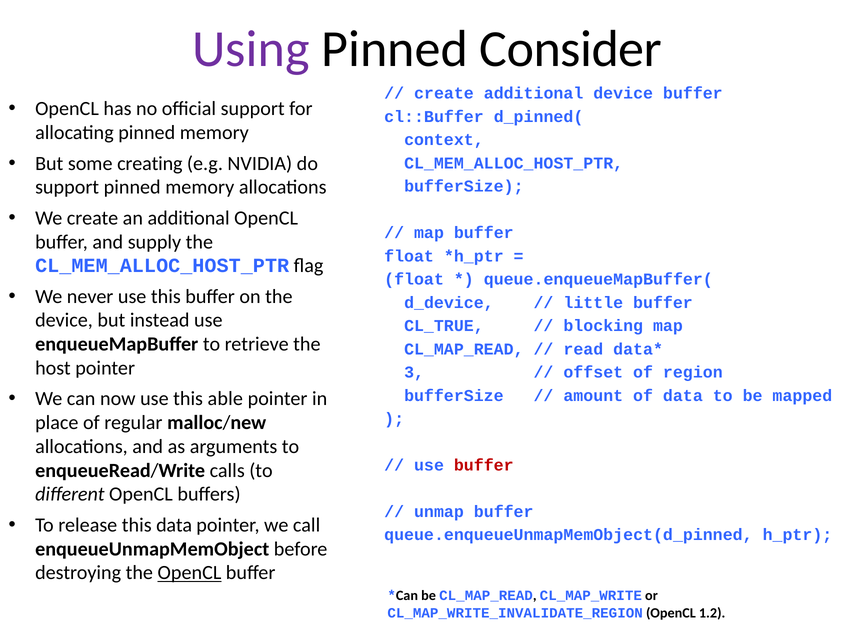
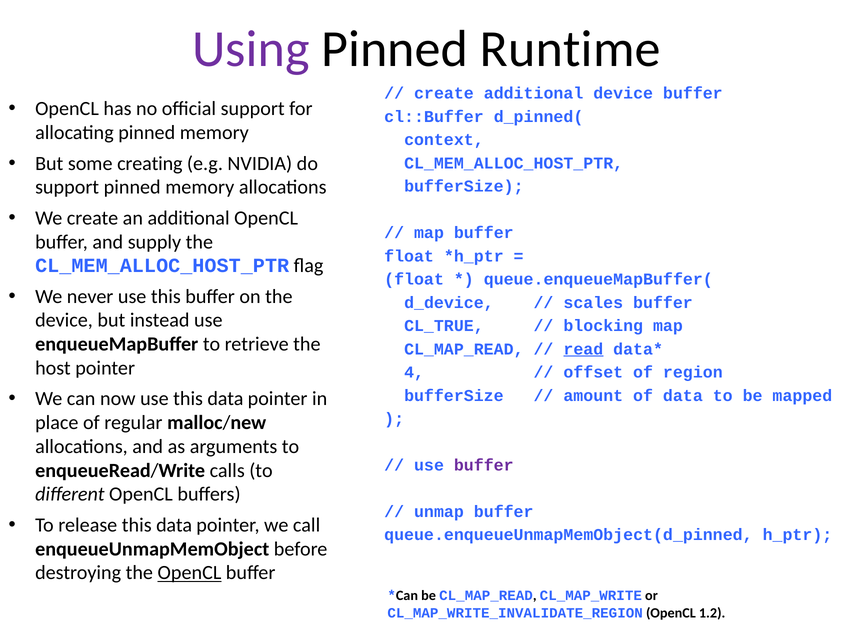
Consider: Consider -> Runtime
little: little -> scales
read underline: none -> present
3: 3 -> 4
use this able: able -> data
buffer at (484, 465) colour: red -> purple
